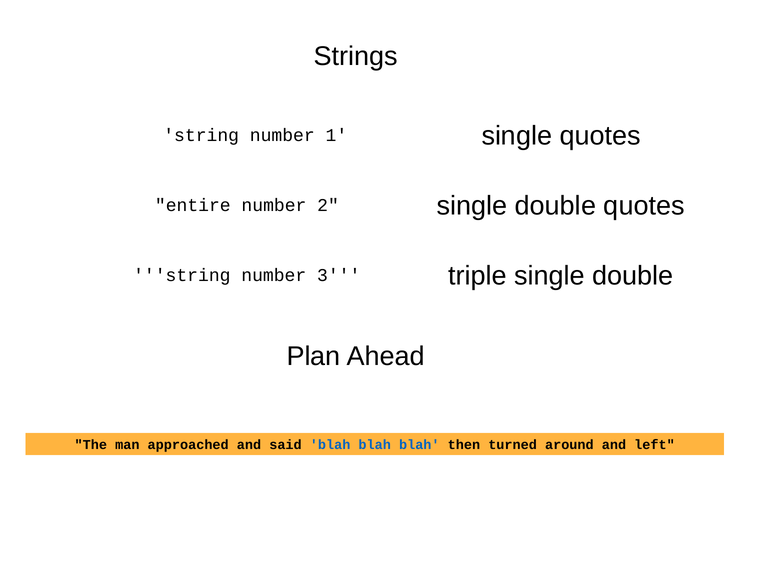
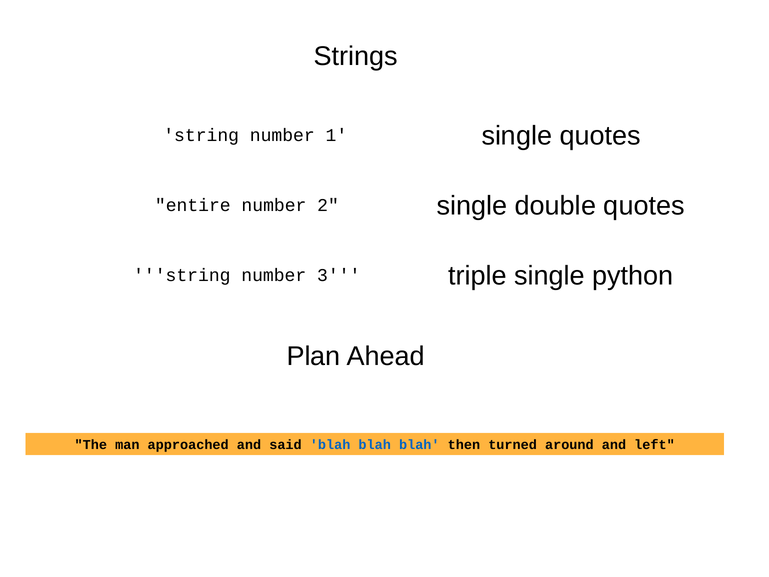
triple single double: double -> python
